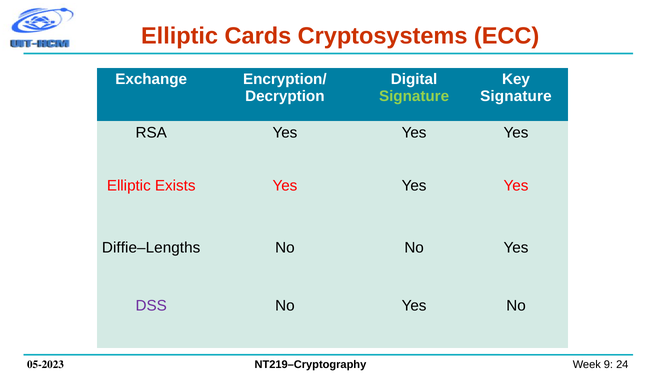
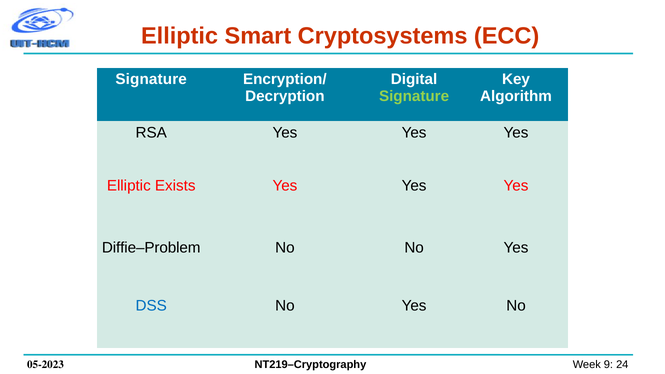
Cards: Cards -> Smart
Exchange at (151, 79): Exchange -> Signature
Signature at (516, 96): Signature -> Algorithm
Diffie–Lengths: Diffie–Lengths -> Diffie–Problem
DSS colour: purple -> blue
